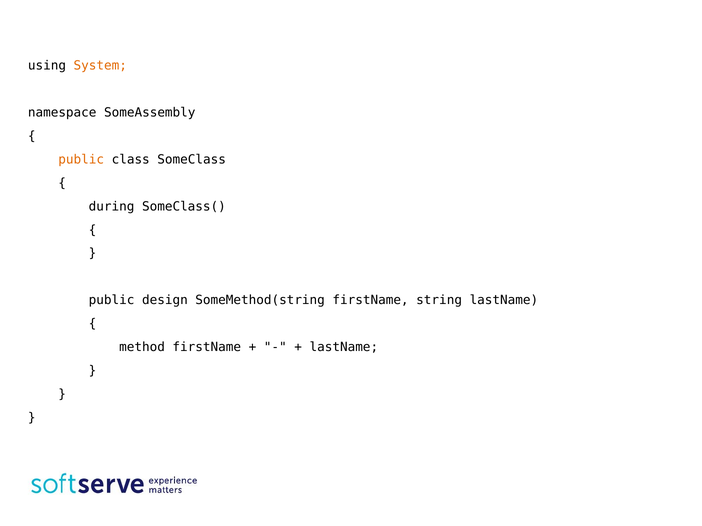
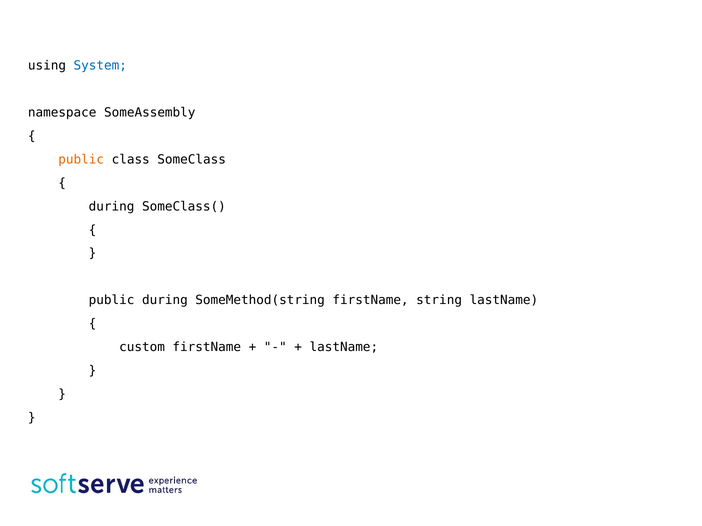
System colour: orange -> blue
public design: design -> during
method: method -> custom
